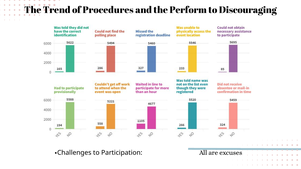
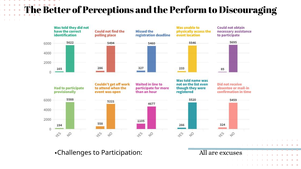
Trend: Trend -> Better
Procedures: Procedures -> Perceptions
